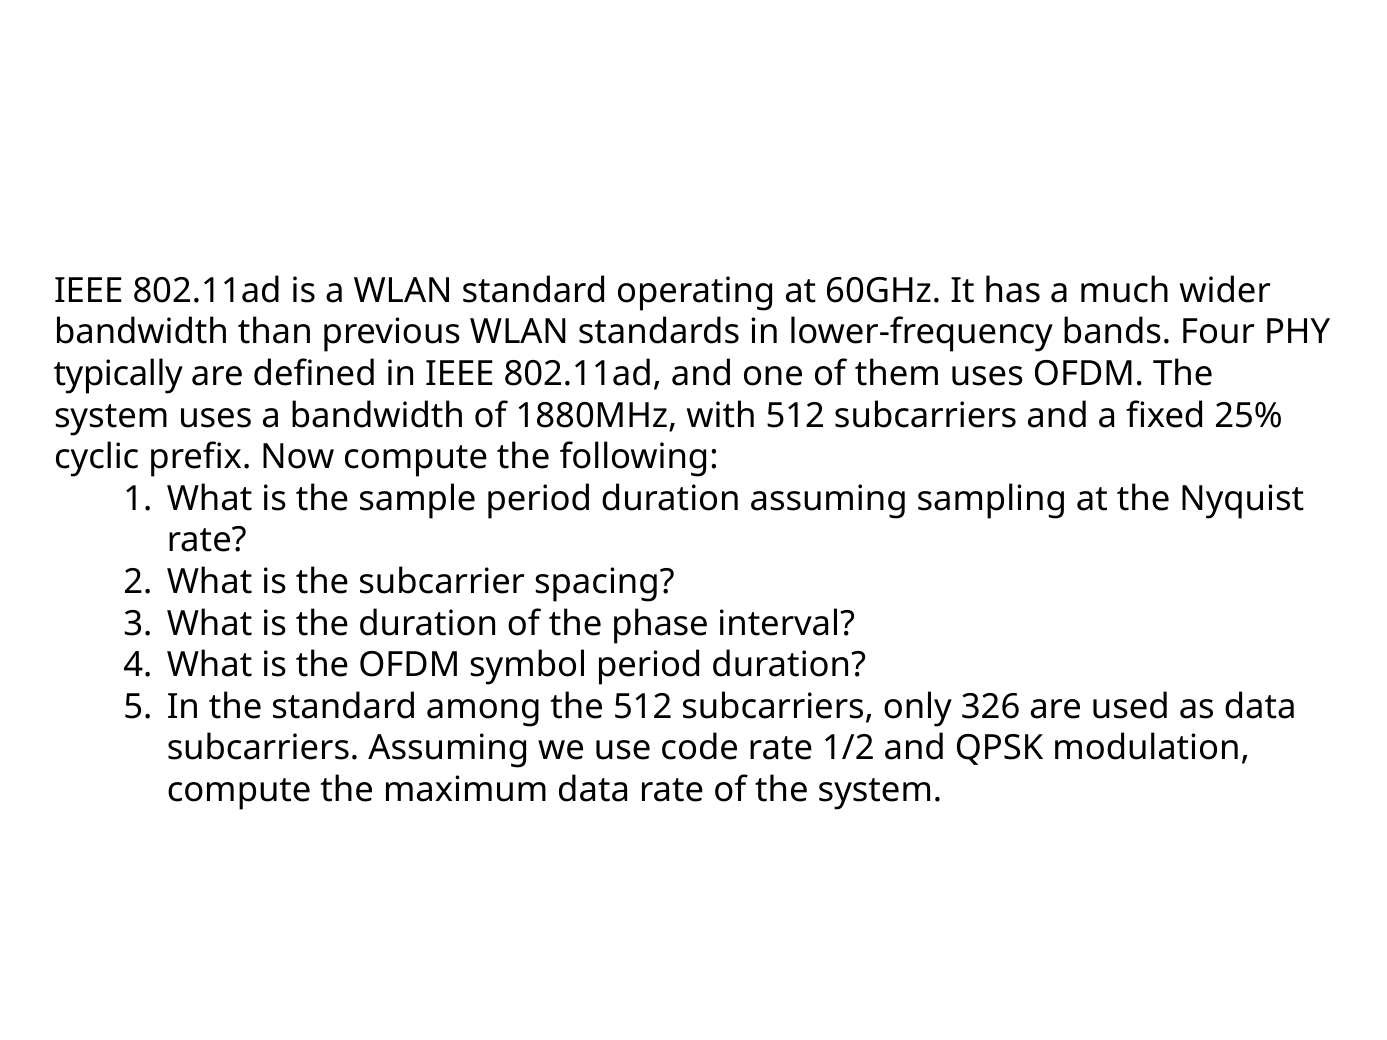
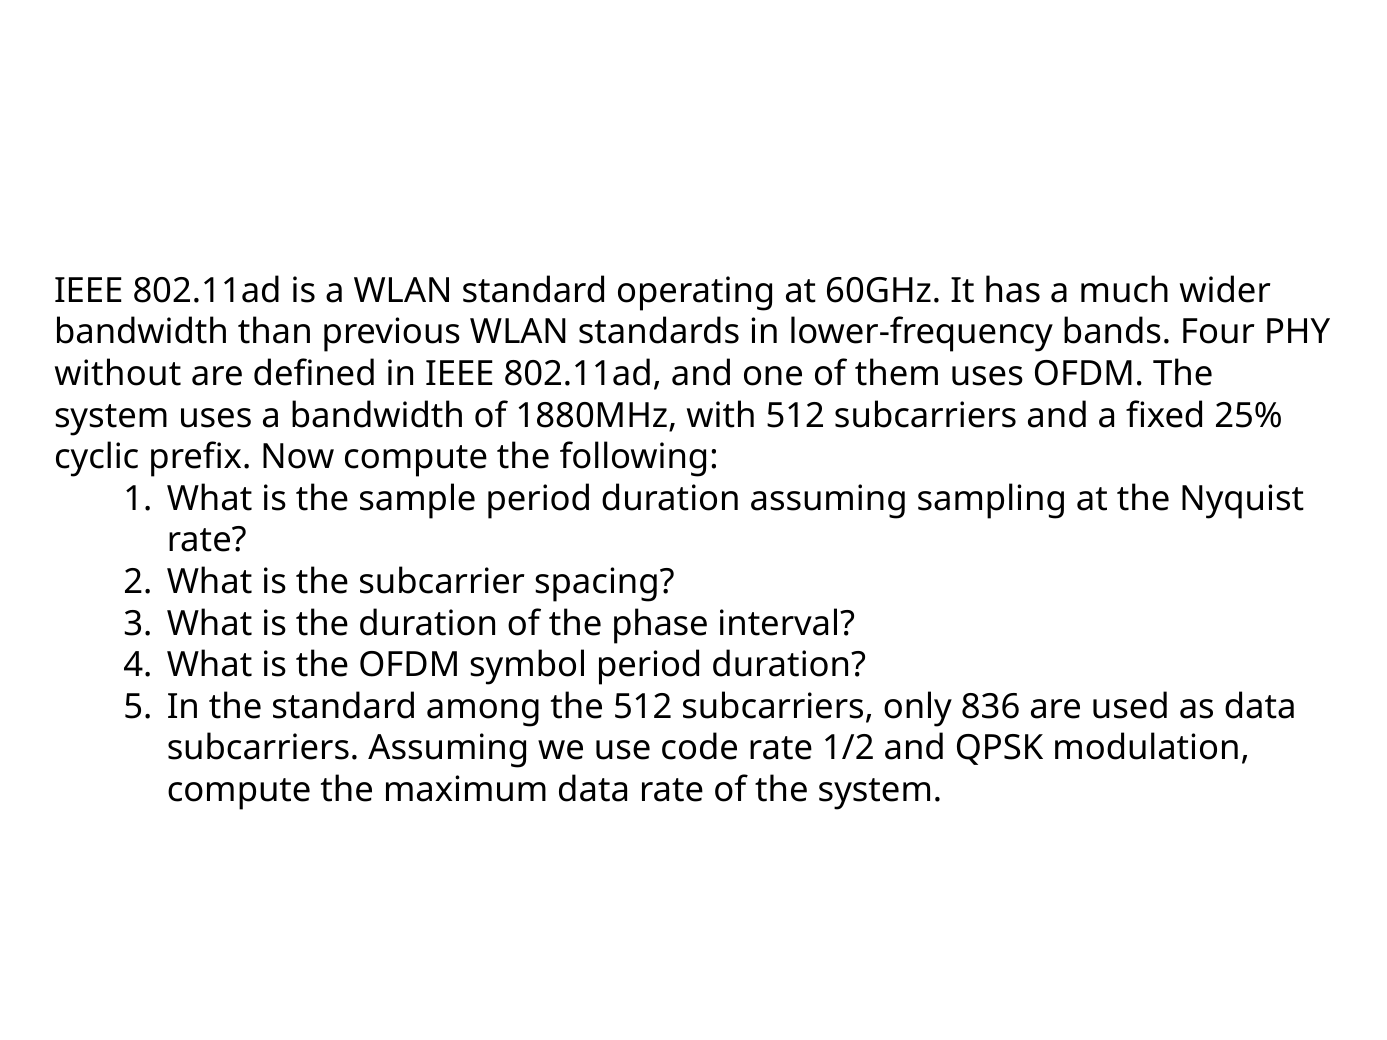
typically: typically -> without
326: 326 -> 836
